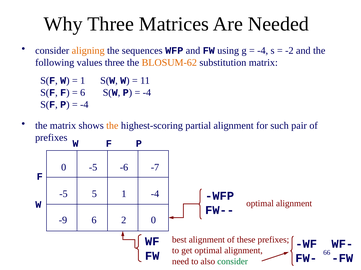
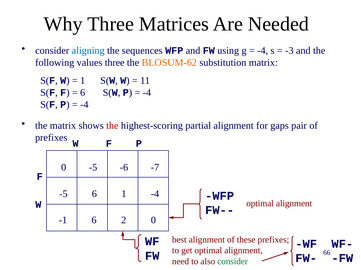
aligning colour: orange -> blue
-2: -2 -> -3
the at (112, 126) colour: orange -> red
such: such -> gaps
-5 5: 5 -> 6
-9: -9 -> -1
